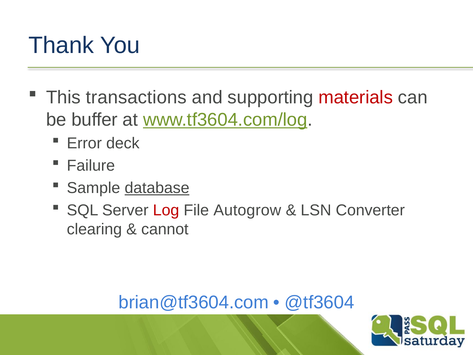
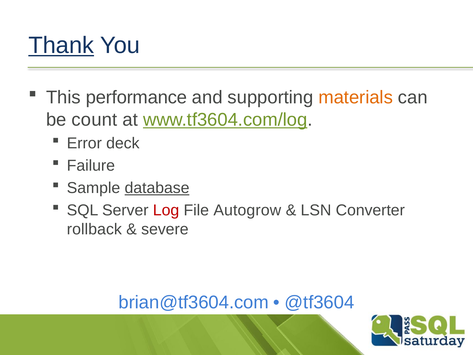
Thank underline: none -> present
transactions: transactions -> performance
materials colour: red -> orange
buffer: buffer -> count
clearing: clearing -> rollback
cannot: cannot -> severe
